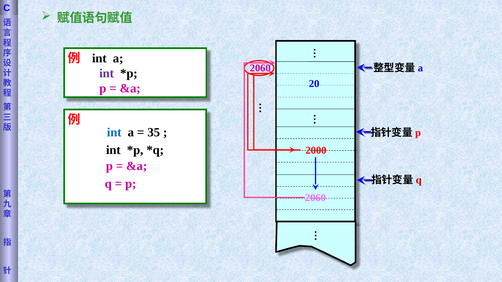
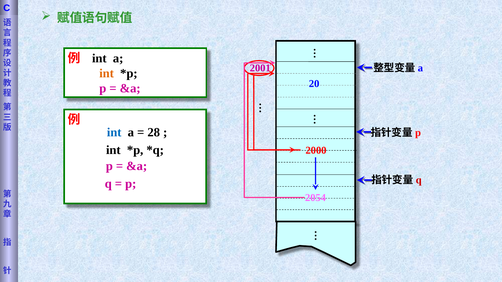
2060 at (260, 68): 2060 -> 2001
int at (107, 74) colour: purple -> orange
35: 35 -> 28
2060 at (315, 198): 2060 -> 2054
